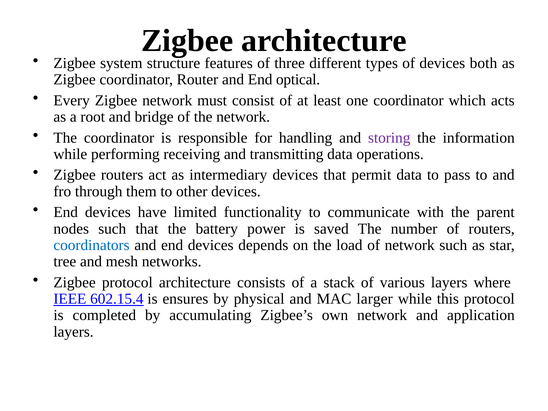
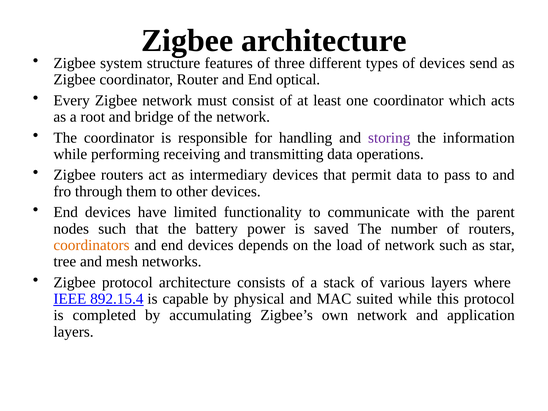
both: both -> send
coordinators colour: blue -> orange
602.15.4: 602.15.4 -> 892.15.4
ensures: ensures -> capable
larger: larger -> suited
